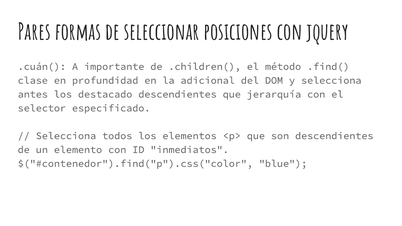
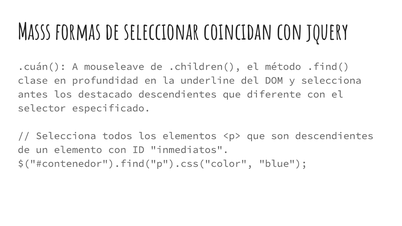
Pares: Pares -> Masss
posiciones: posiciones -> coincidan
importante: importante -> mouseleave
adicional: adicional -> underline
jerarquía: jerarquía -> diferente
